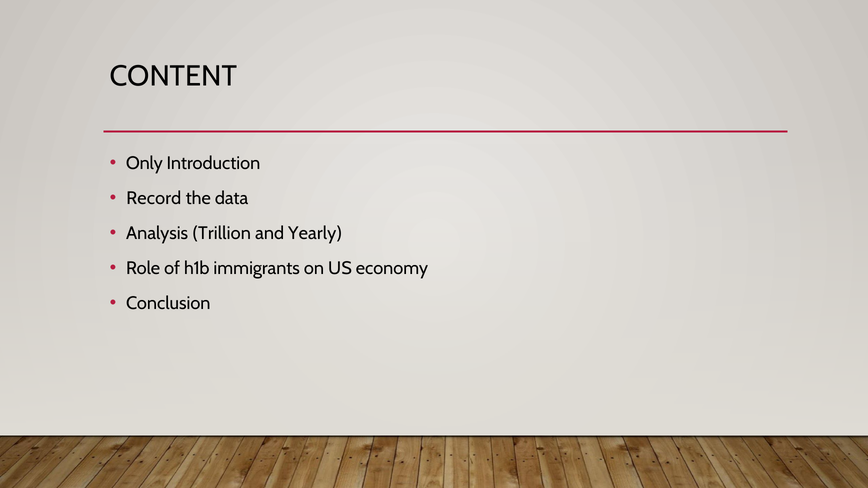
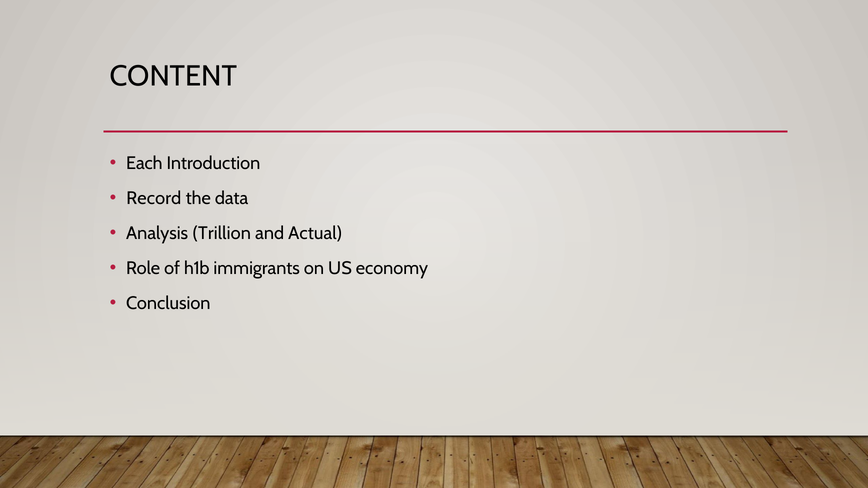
Only: Only -> Each
Yearly: Yearly -> Actual
